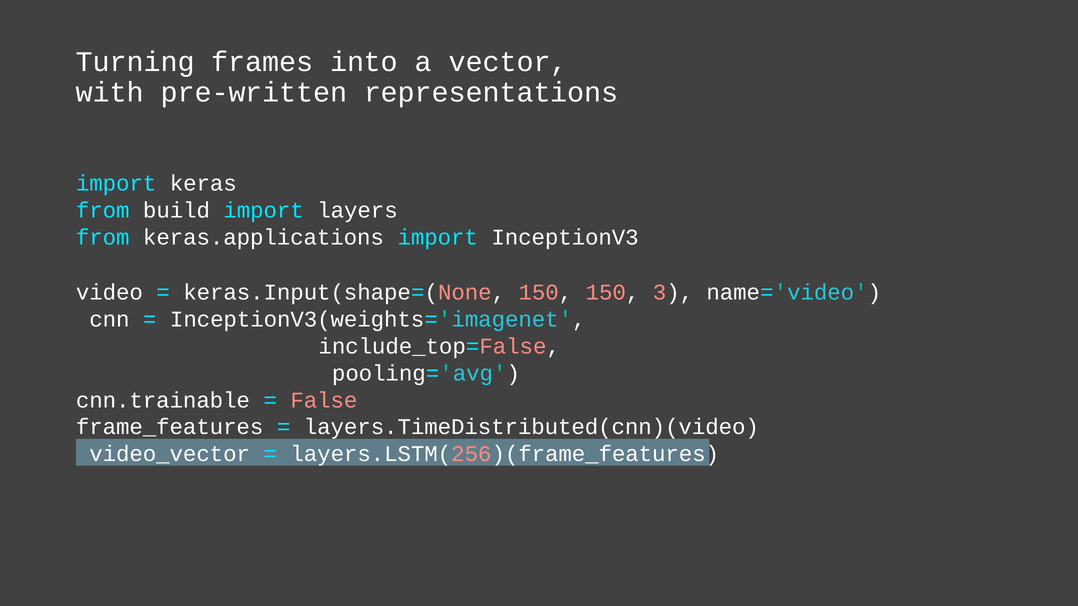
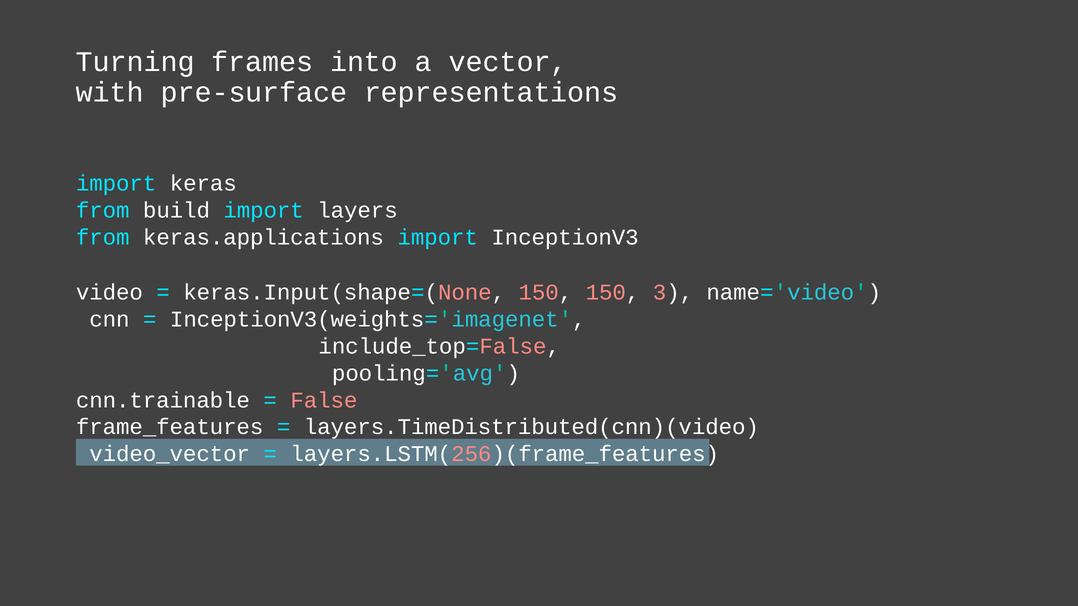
pre-written: pre-written -> pre-surface
